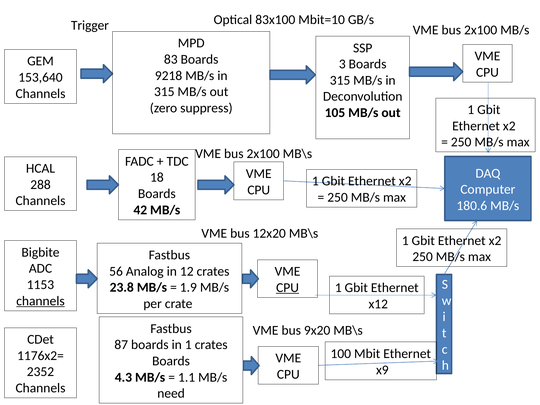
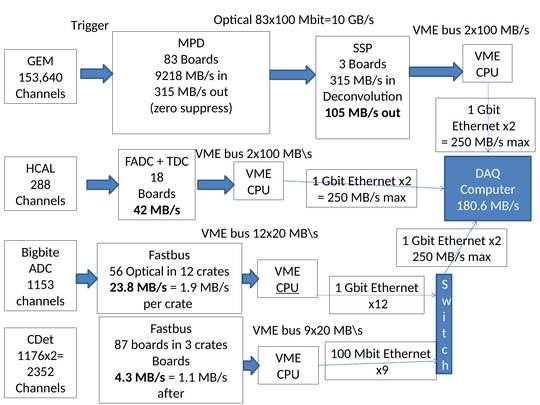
56 Analog: Analog -> Optical
channels at (40, 301) underline: present -> none
in 1: 1 -> 3
need: need -> after
